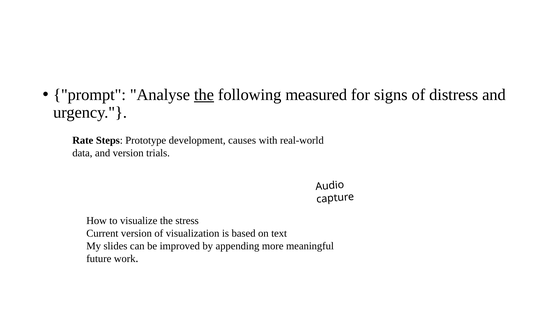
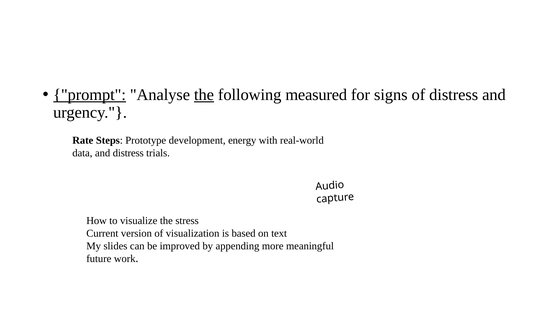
prompt underline: none -> present
causes: causes -> energy
and version: version -> distress
